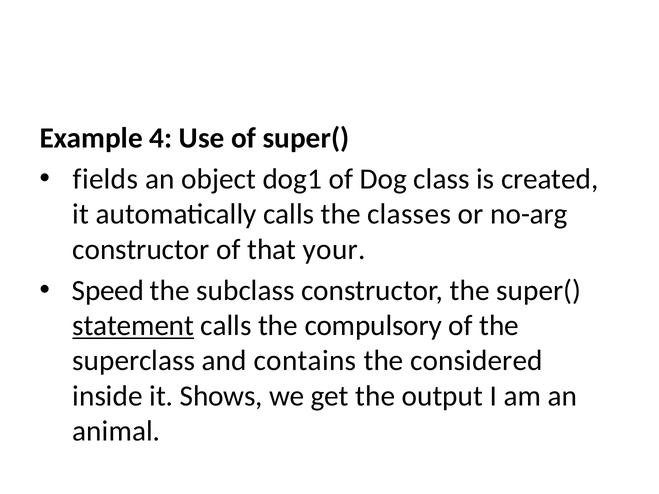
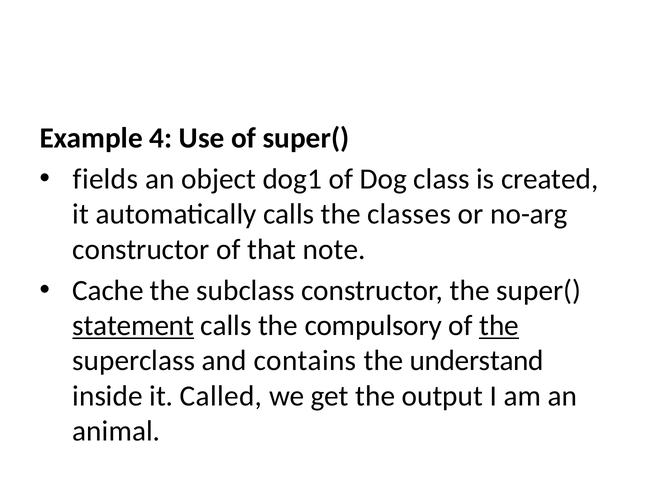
your: your -> note
Speed: Speed -> Cache
the at (499, 326) underline: none -> present
considered: considered -> understand
Shows: Shows -> Called
